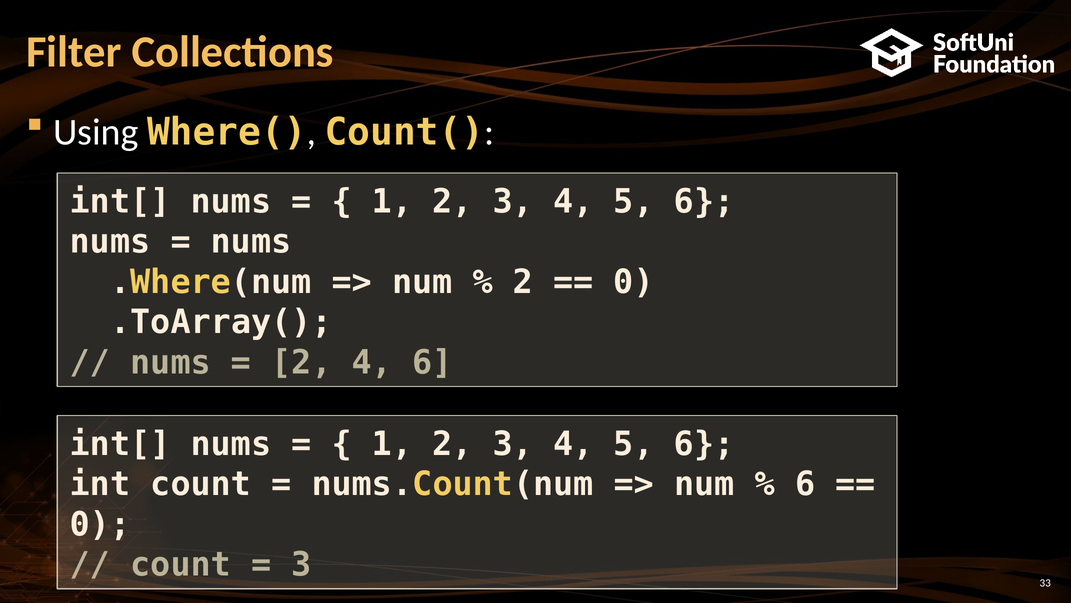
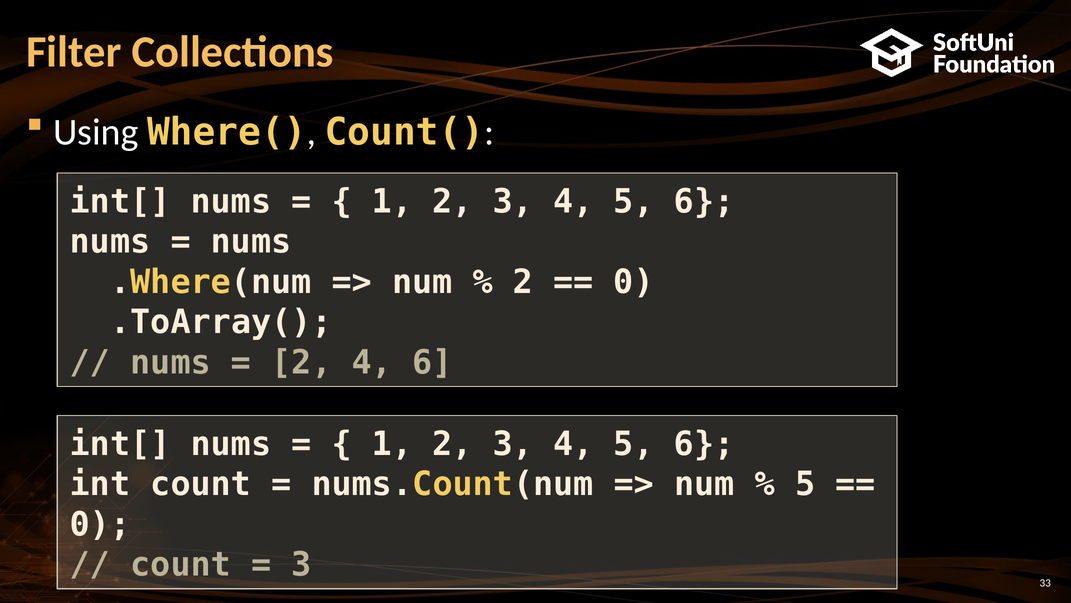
6 at (805, 484): 6 -> 5
